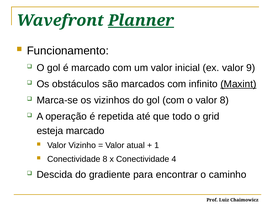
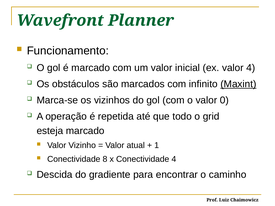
Planner underline: present -> none
valor 9: 9 -> 4
valor 8: 8 -> 0
